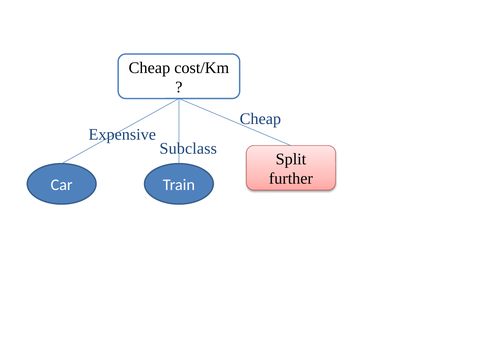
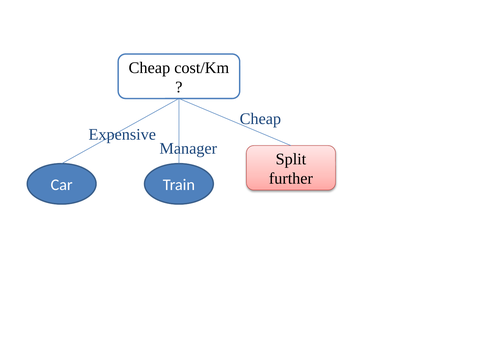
Subclass: Subclass -> Manager
